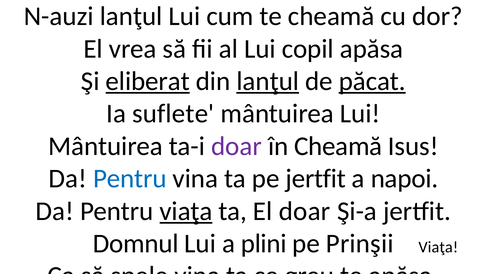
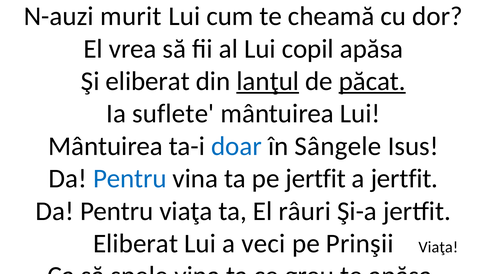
N-auzi lanţul: lanţul -> murit
eliberat at (148, 81) underline: present -> none
doar at (237, 146) colour: purple -> blue
în Cheamă: Cheamă -> Sângele
a napoi: napoi -> jertfit
viaţa at (186, 211) underline: present -> none
El doar: doar -> râuri
Domnul at (136, 244): Domnul -> Eliberat
a plini: plini -> veci
